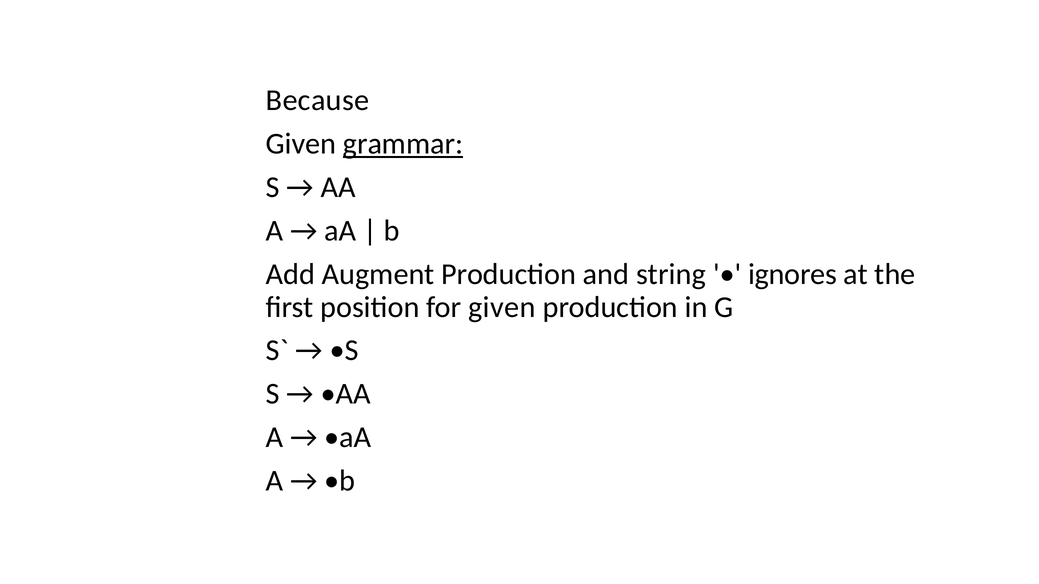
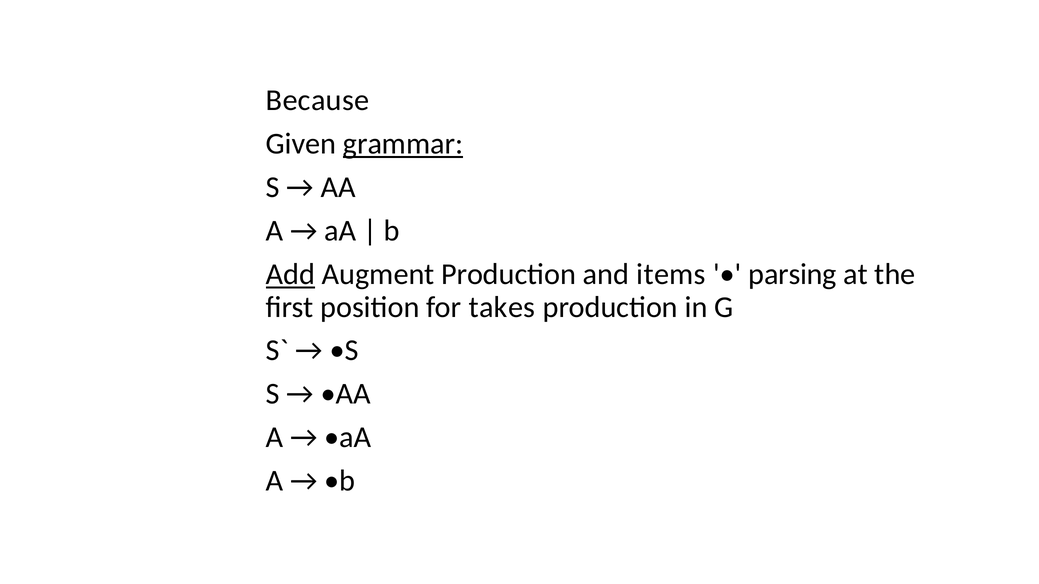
Add underline: none -> present
string: string -> items
ignores: ignores -> parsing
for given: given -> takes
